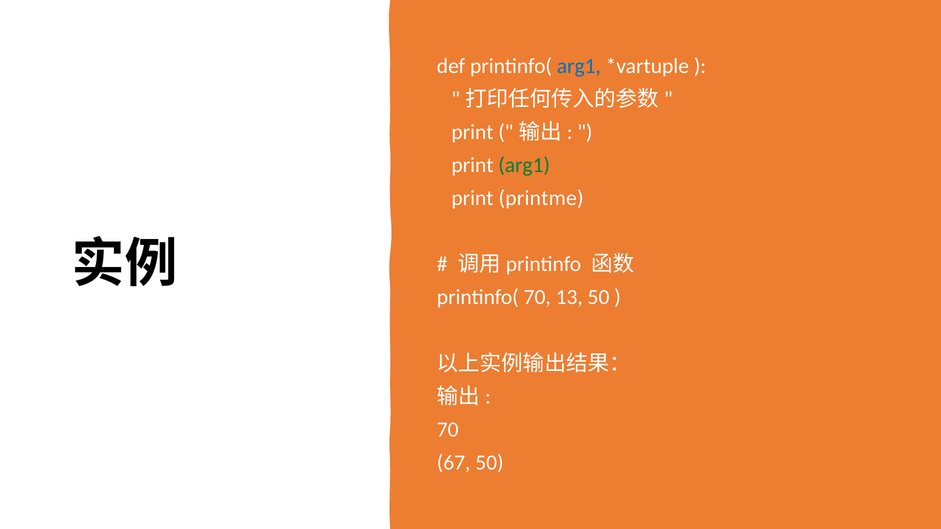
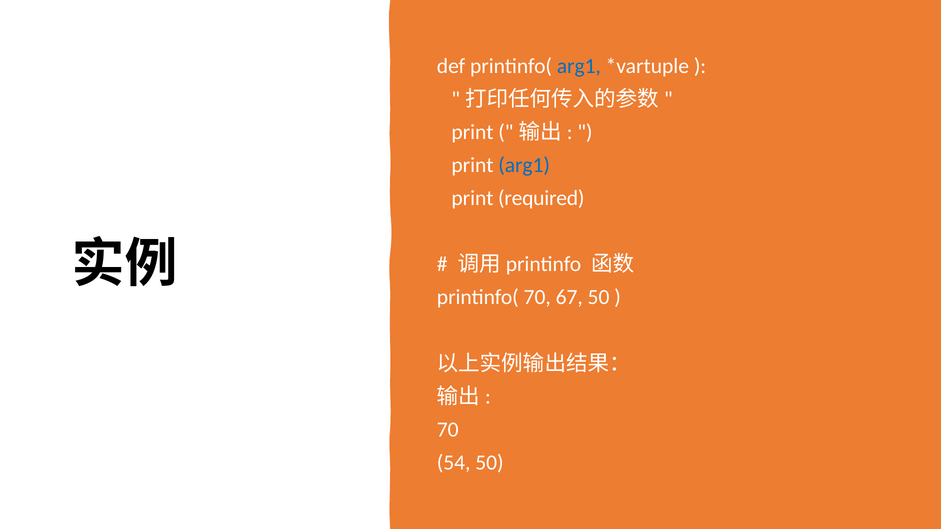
arg1 at (524, 165) colour: green -> blue
printme: printme -> required
13: 13 -> 67
67: 67 -> 54
